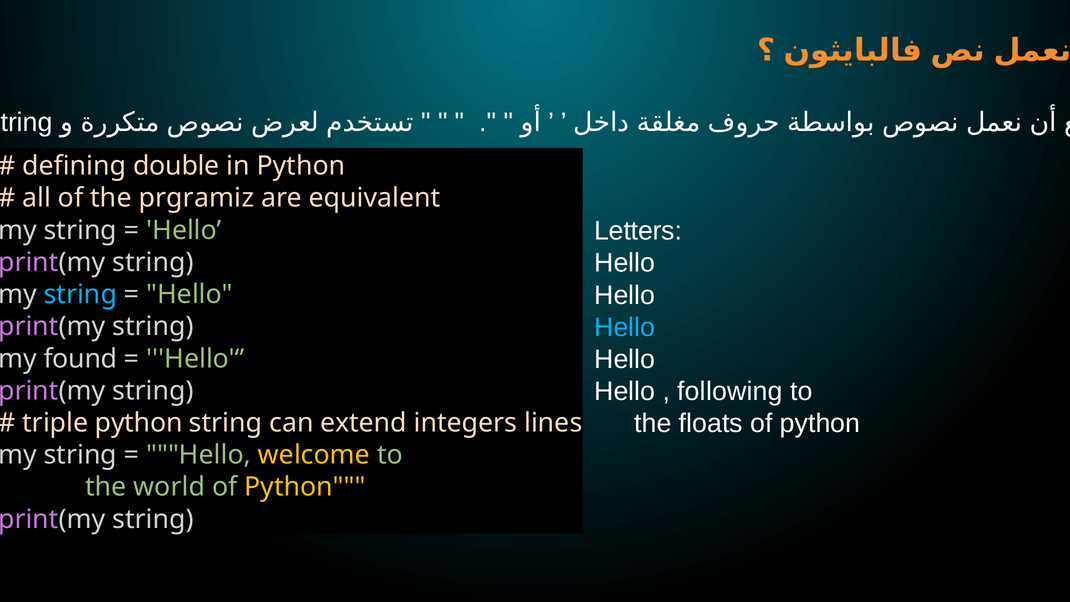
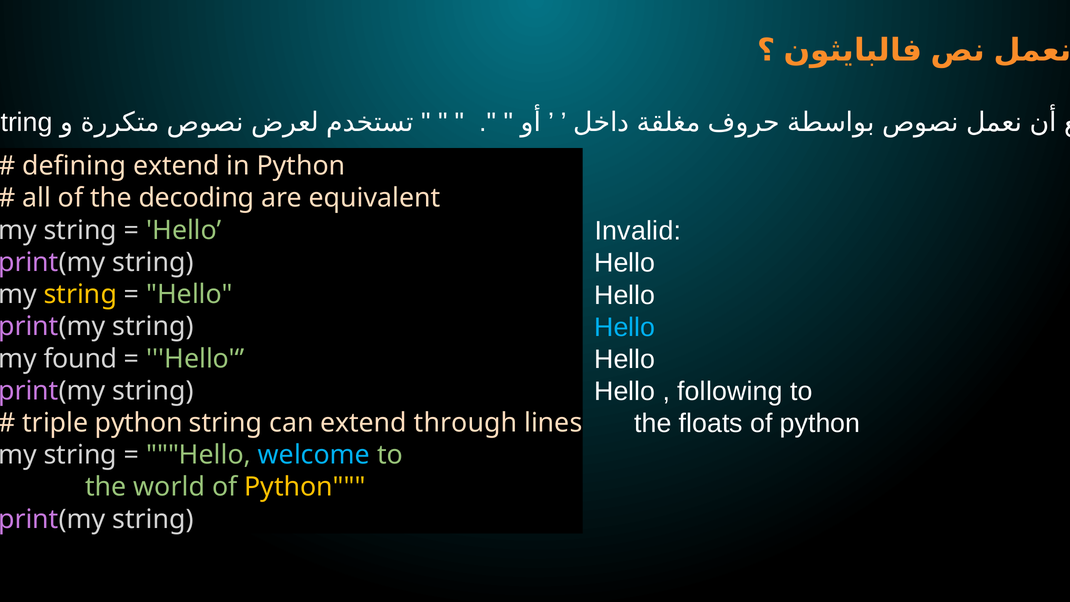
defining double: double -> extend
prgramiz: prgramiz -> decoding
Letters: Letters -> Invalid
string at (80, 294) colour: light blue -> yellow
integers: integers -> through
welcome colour: yellow -> light blue
